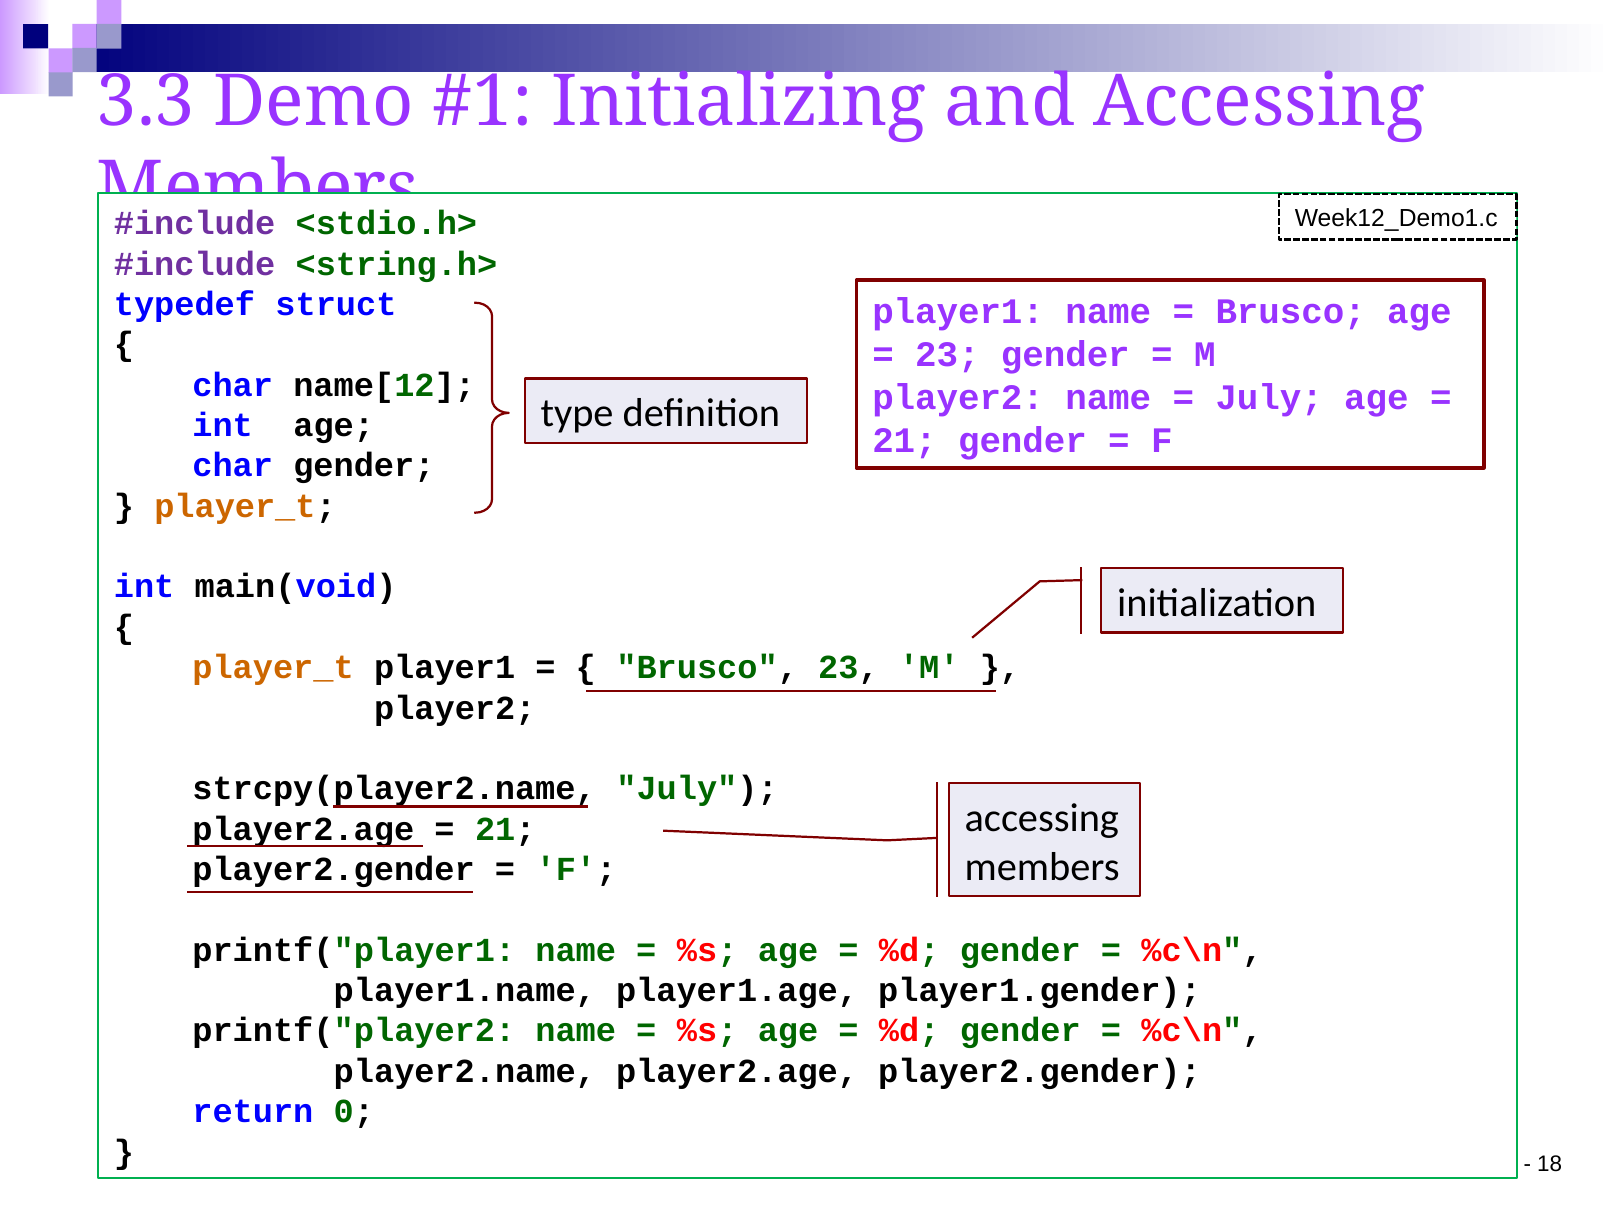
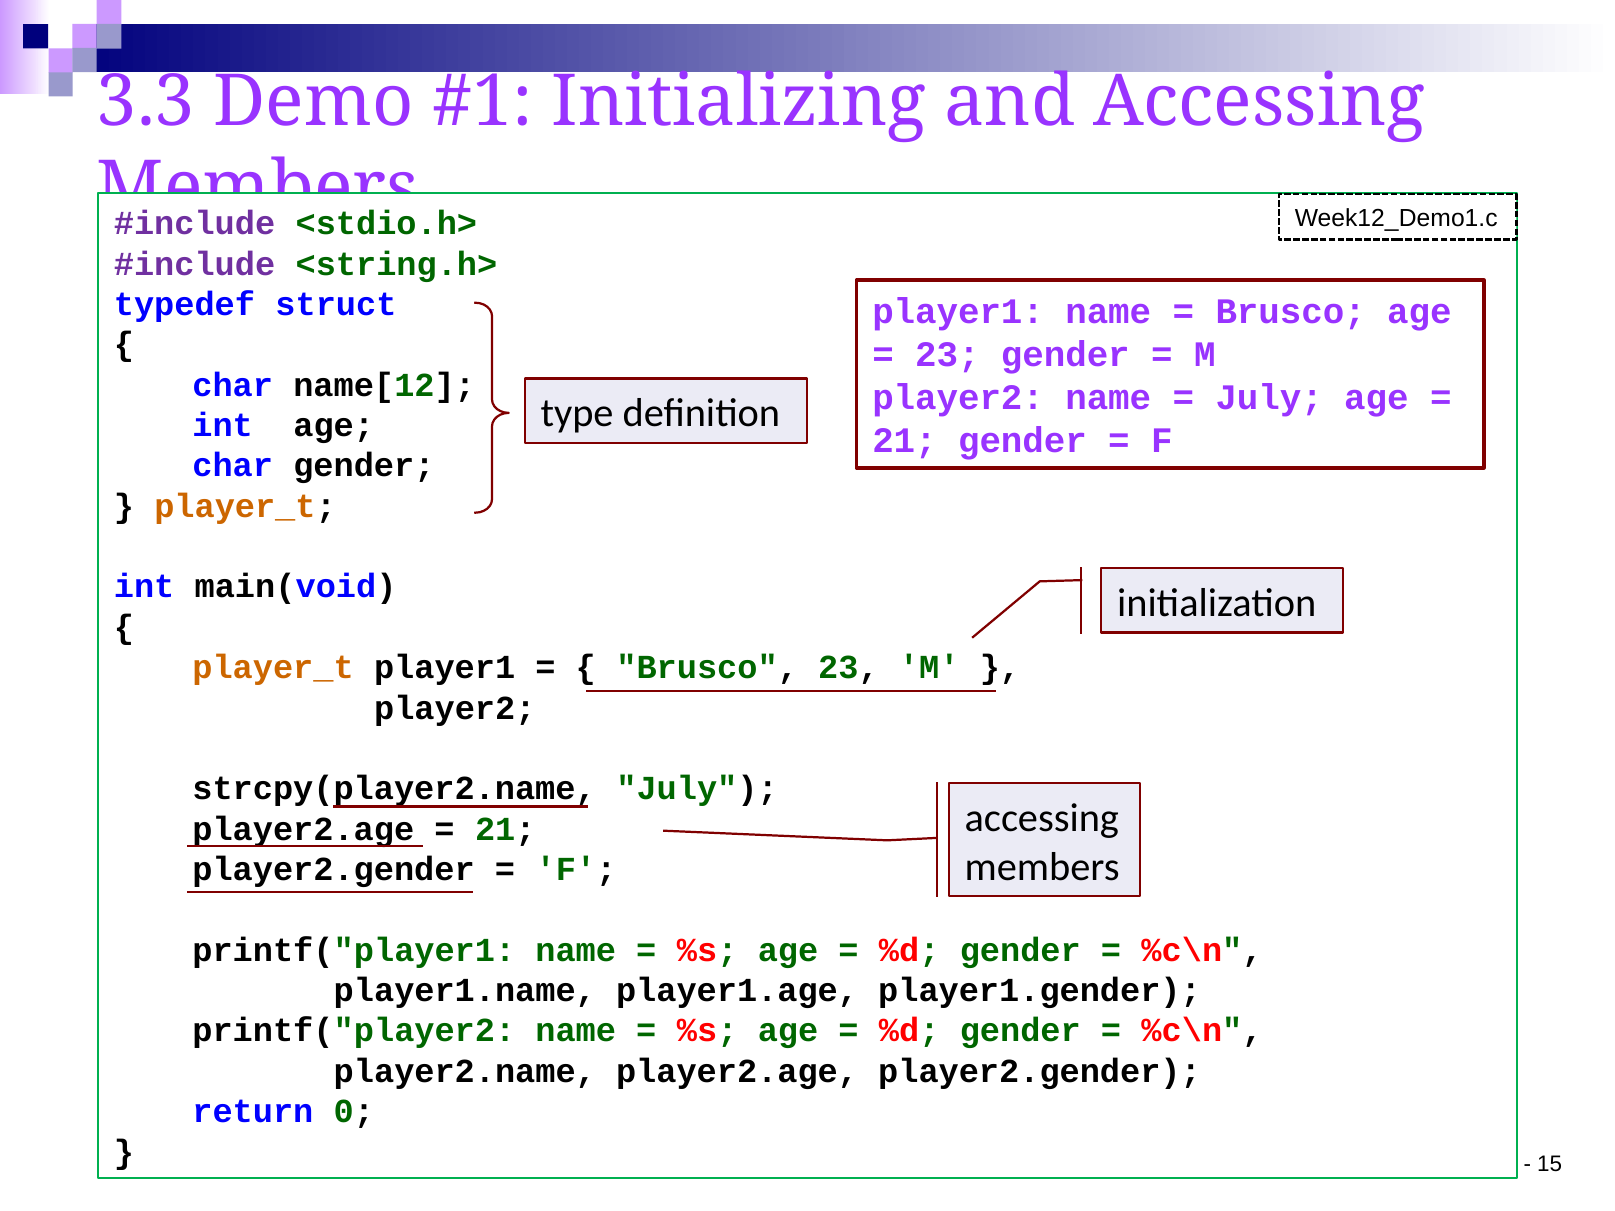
18: 18 -> 15
